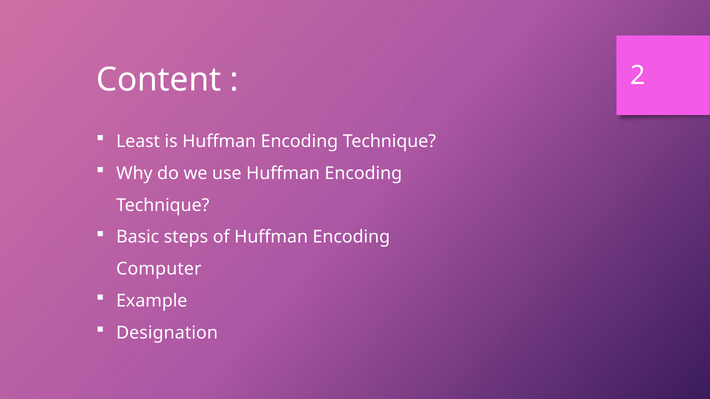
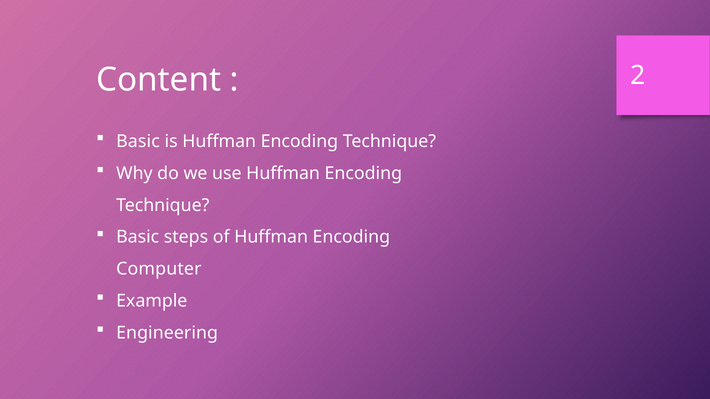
Least at (138, 141): Least -> Basic
Designation: Designation -> Engineering
